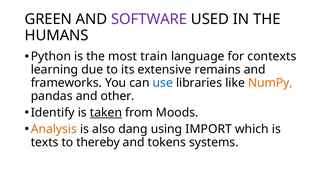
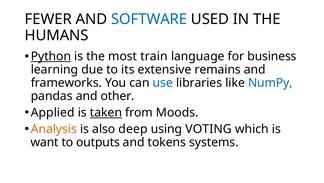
GREEN: GREEN -> FEWER
SOFTWARE colour: purple -> blue
Python underline: none -> present
contexts: contexts -> business
NumPy colour: orange -> blue
Identify: Identify -> Applied
dang: dang -> deep
IMPORT: IMPORT -> VOTING
texts: texts -> want
thereby: thereby -> outputs
